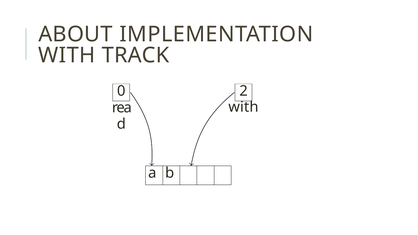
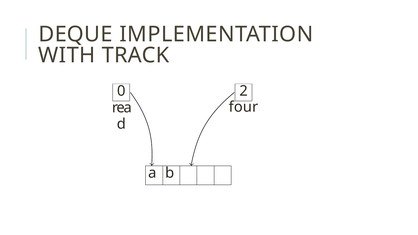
ABOUT: ABOUT -> DEQUE
with at (243, 107): with -> four
